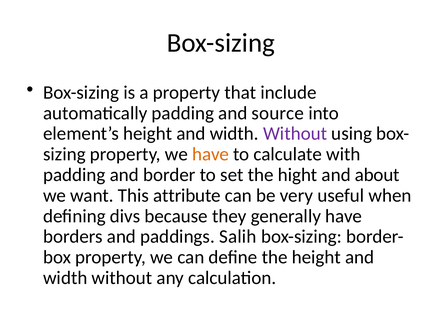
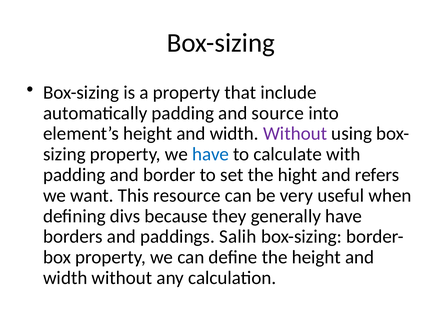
have at (211, 154) colour: orange -> blue
about: about -> refers
attribute: attribute -> resource
